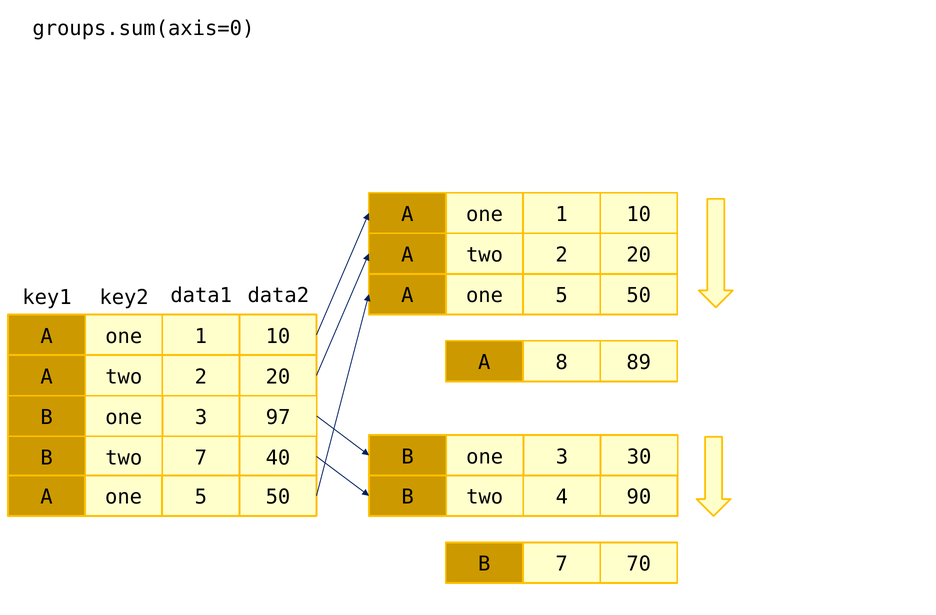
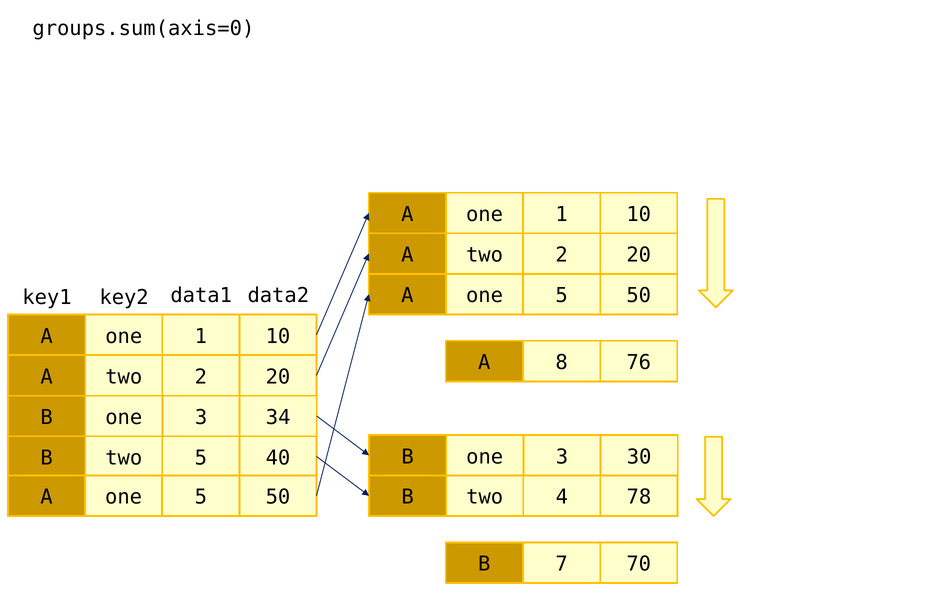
89: 89 -> 76
97: 97 -> 34
two 7: 7 -> 5
90: 90 -> 78
